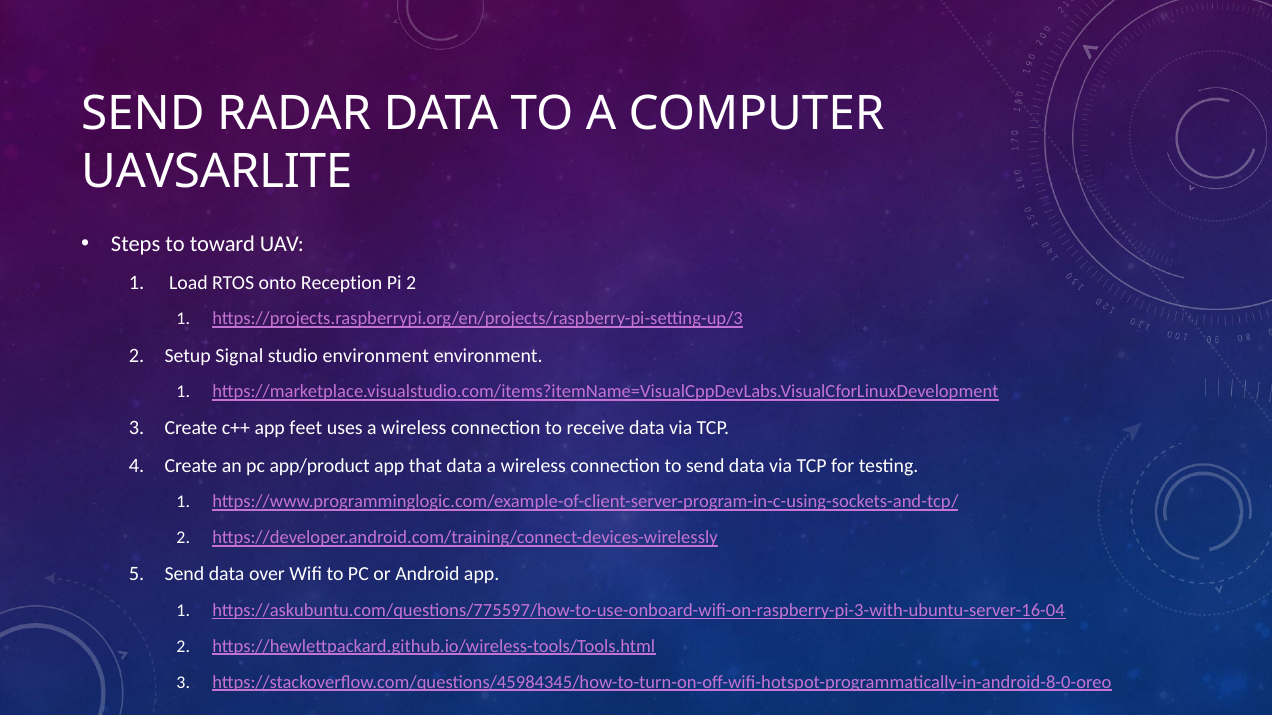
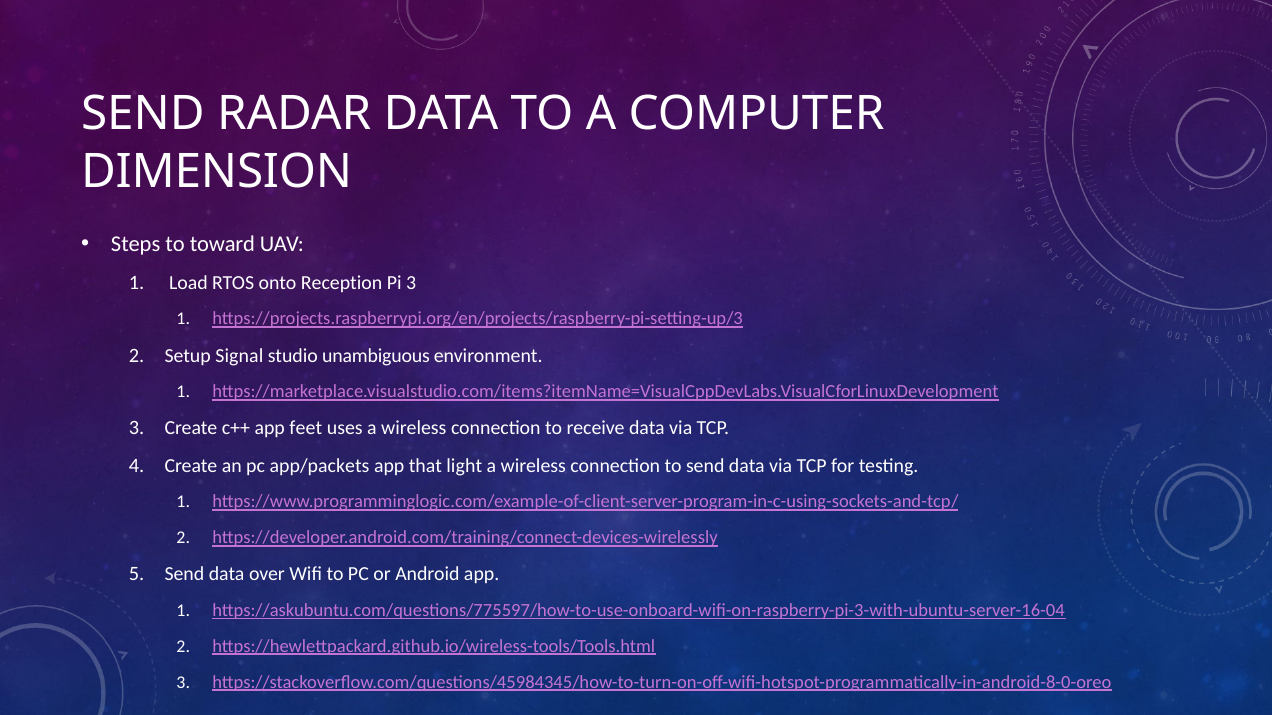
UAVSARLITE: UAVSARLITE -> DIMENSION
Pi 2: 2 -> 3
studio environment: environment -> unambiguous
app/product: app/product -> app/packets
that data: data -> light
